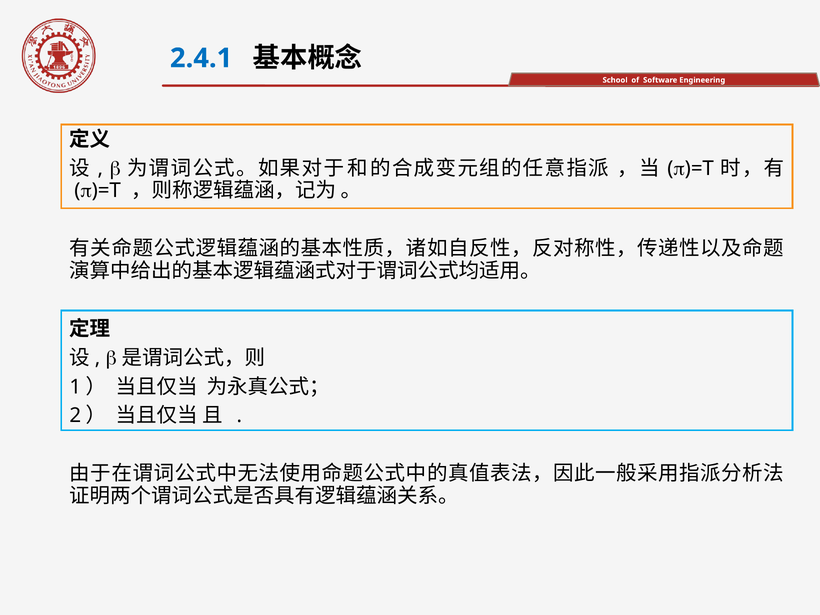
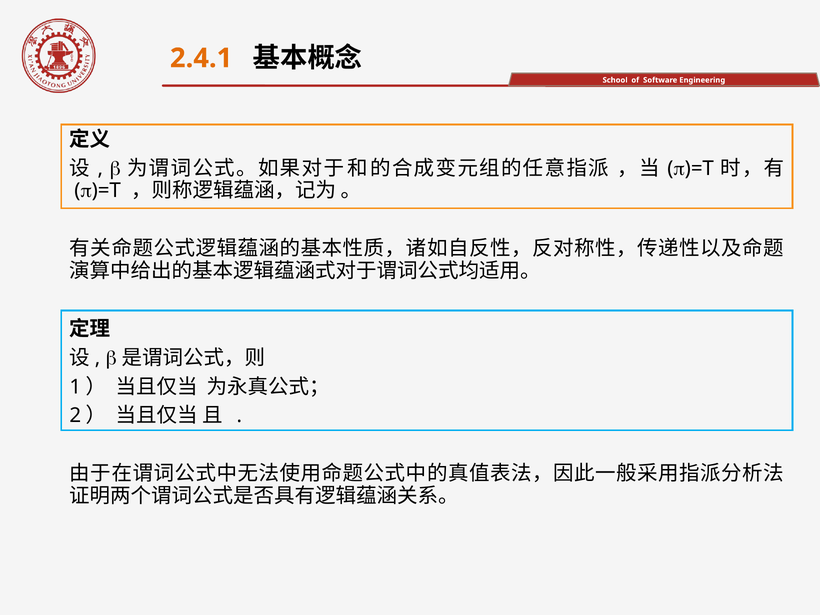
2.4.1 colour: blue -> orange
